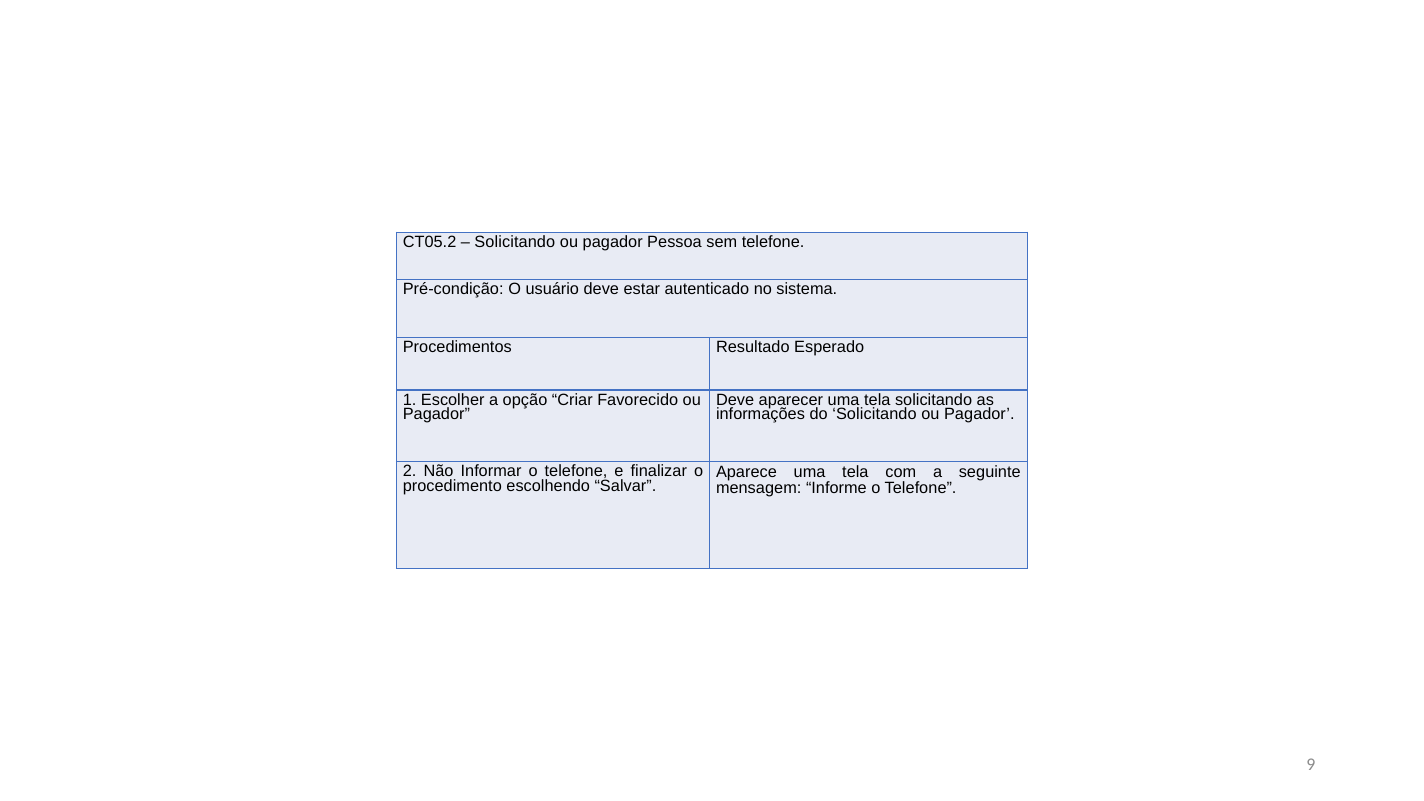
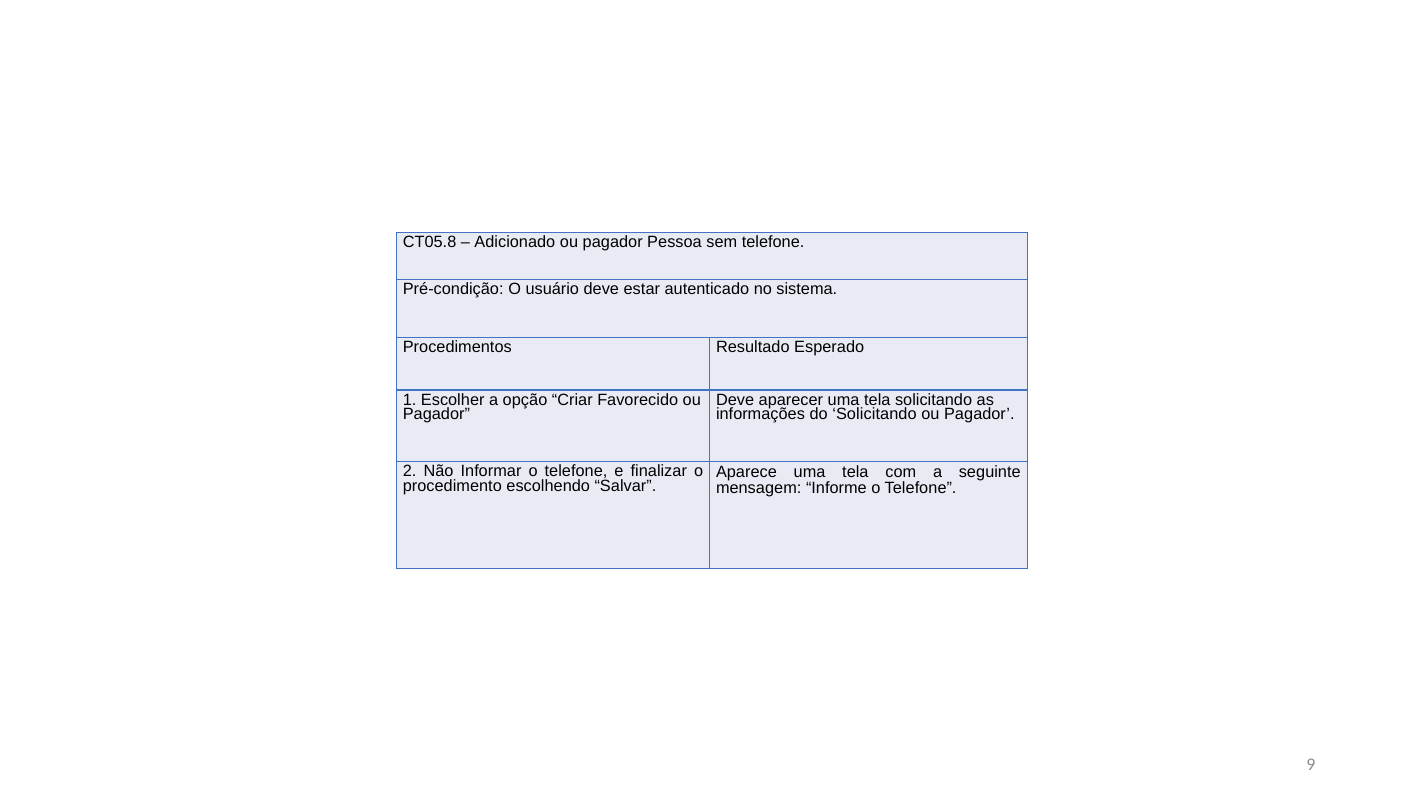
CT05.2: CT05.2 -> CT05.8
Solicitando at (515, 242): Solicitando -> Adicionado
